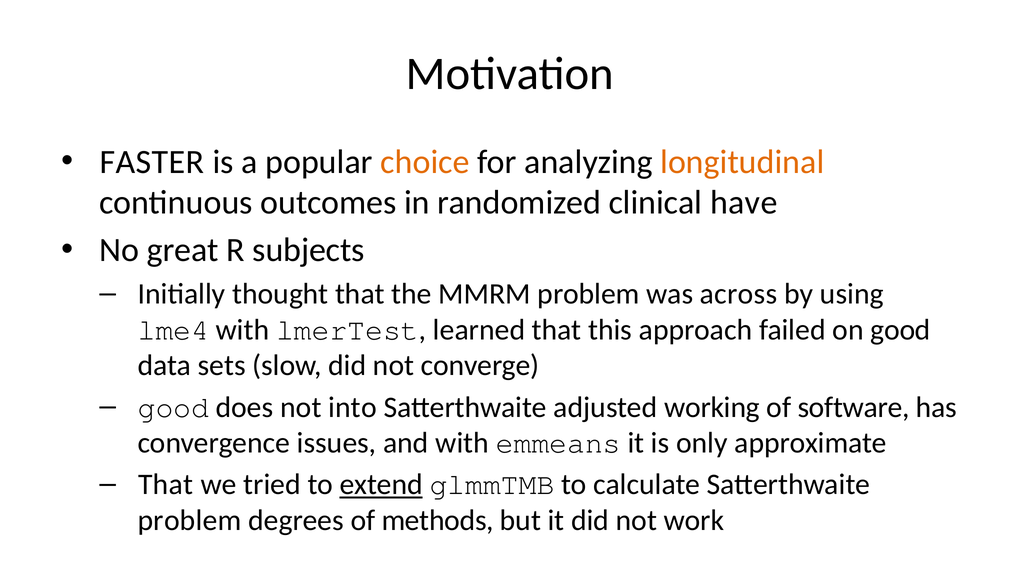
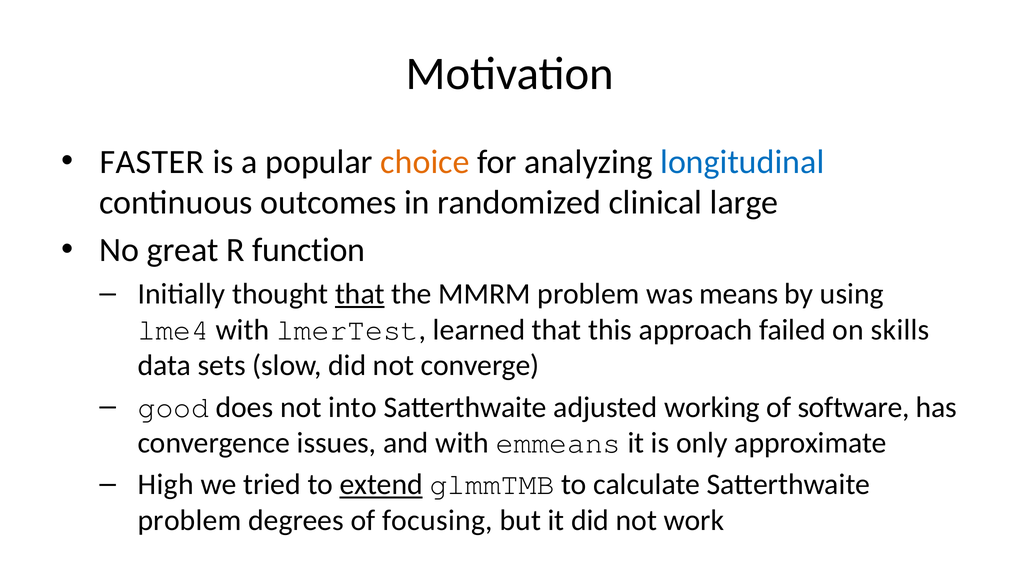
longitudinal colour: orange -> blue
have: have -> large
subjects: subjects -> function
that at (360, 294) underline: none -> present
across: across -> means
on good: good -> skills
That at (166, 484): That -> High
methods: methods -> focusing
